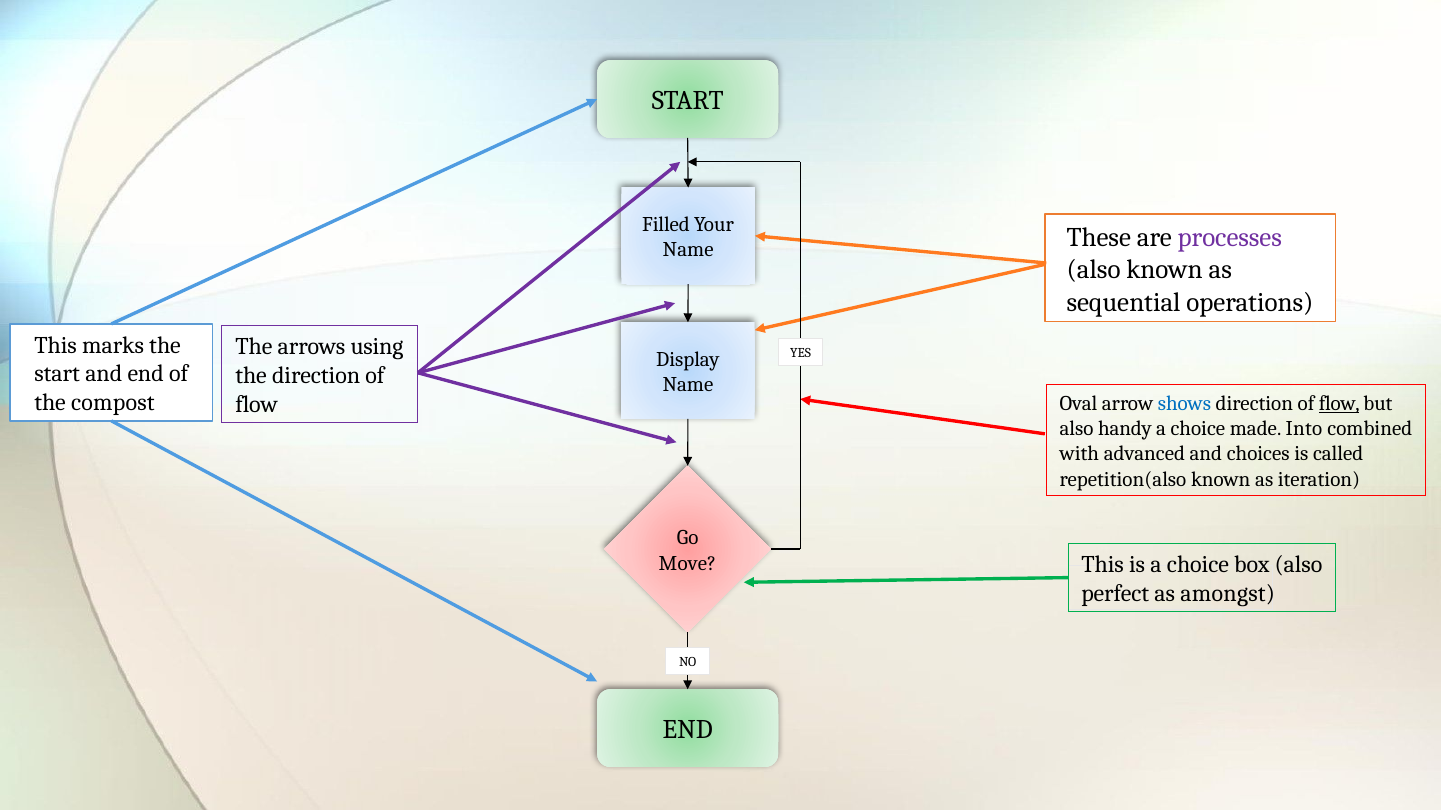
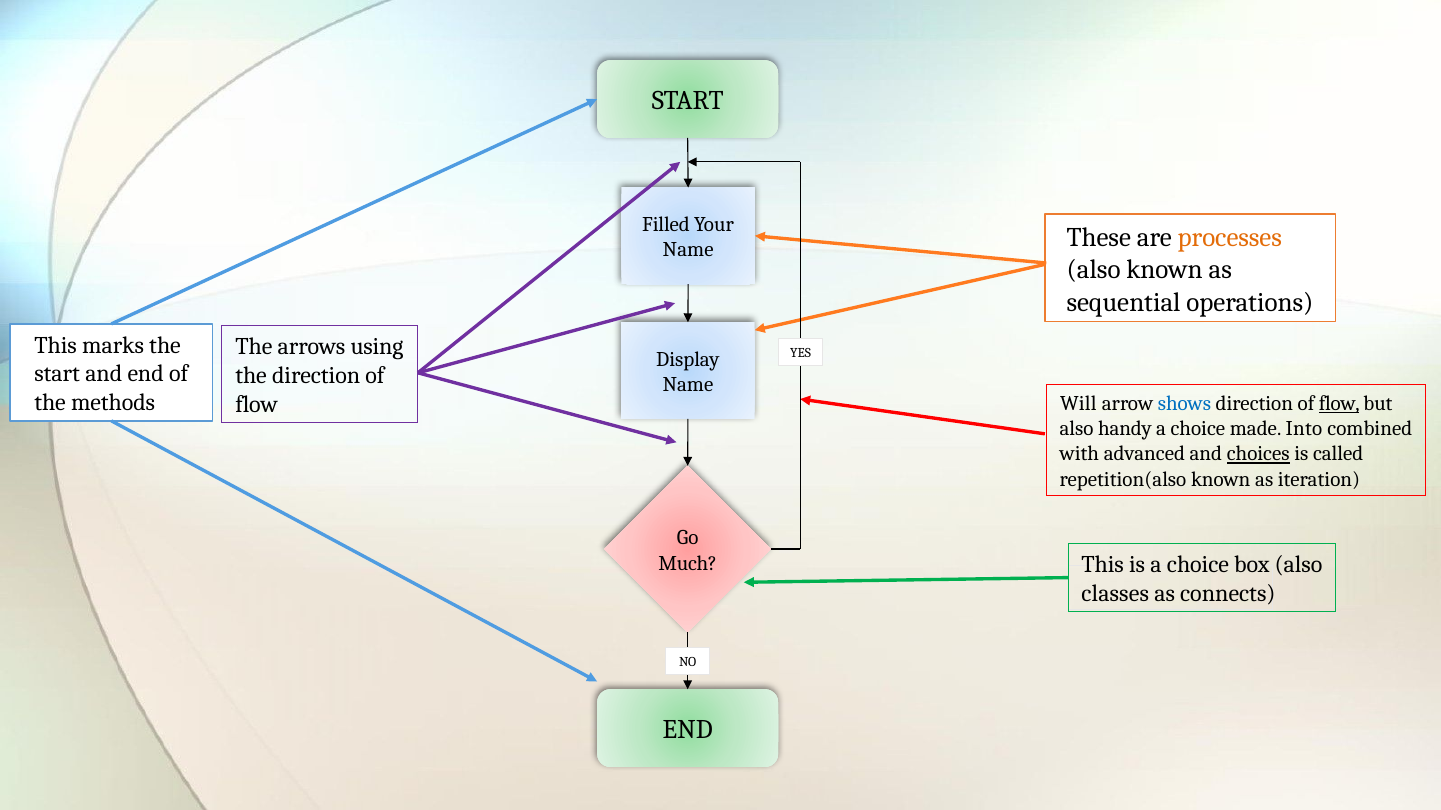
processes colour: purple -> orange
compost: compost -> methods
Oval: Oval -> Will
choices underline: none -> present
Move: Move -> Much
perfect: perfect -> classes
amongst: amongst -> connects
